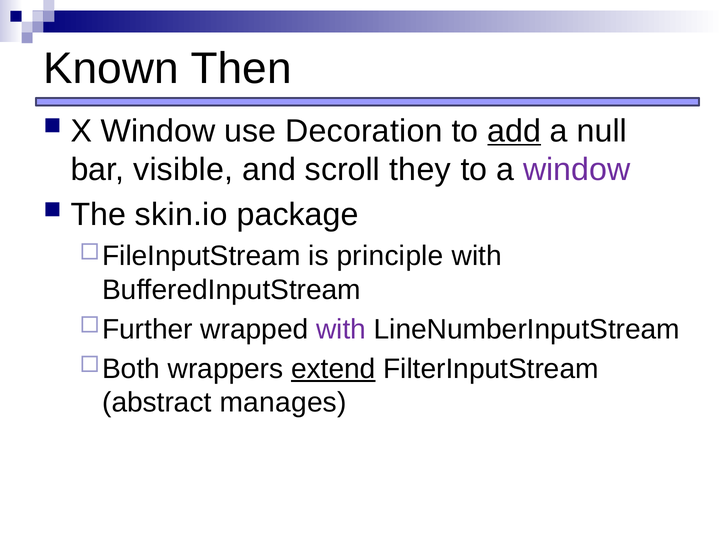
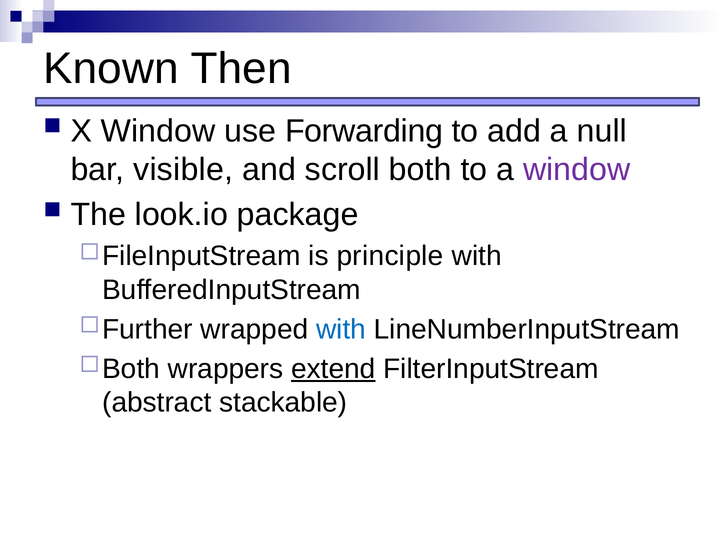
Decoration: Decoration -> Forwarding
add underline: present -> none
they: they -> both
skin.io: skin.io -> look.io
with at (341, 329) colour: purple -> blue
manages: manages -> stackable
